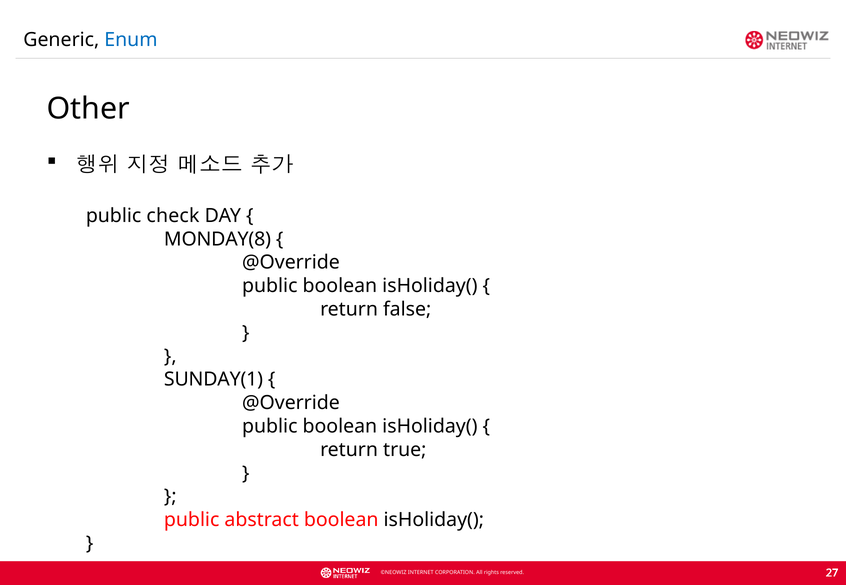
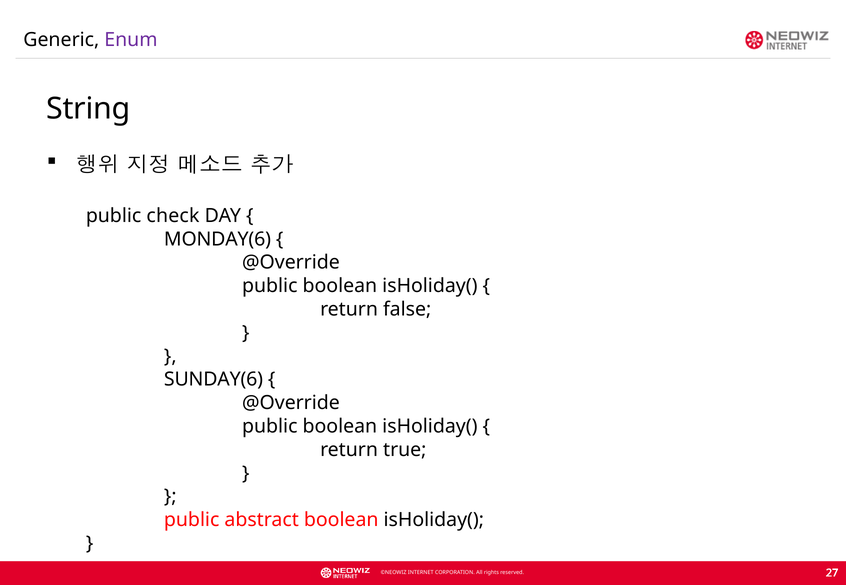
Enum colour: blue -> purple
Other: Other -> String
MONDAY(8: MONDAY(8 -> MONDAY(6
SUNDAY(1: SUNDAY(1 -> SUNDAY(6
